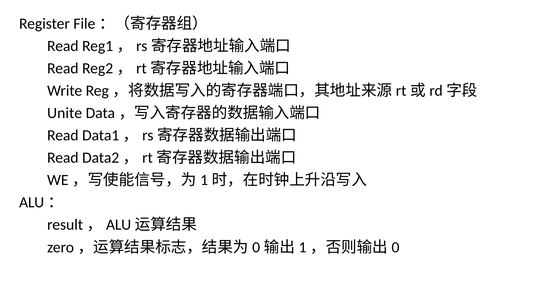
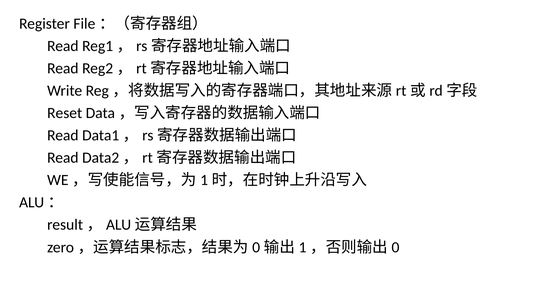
Unite: Unite -> Reset
